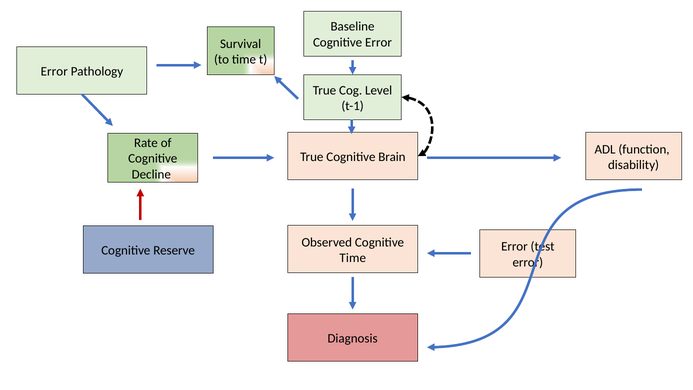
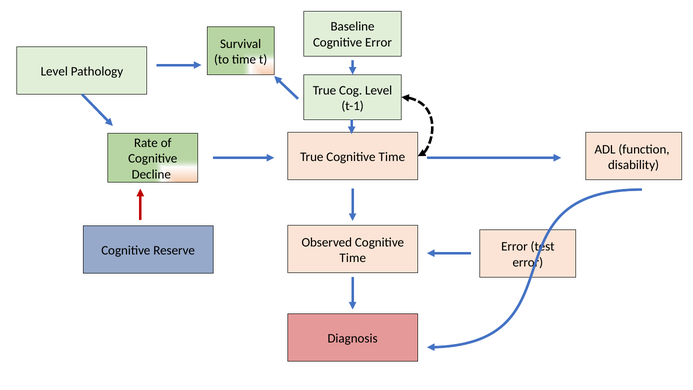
Error at (54, 71): Error -> Level
True Cognitive Brain: Brain -> Time
